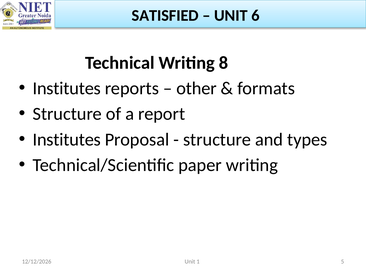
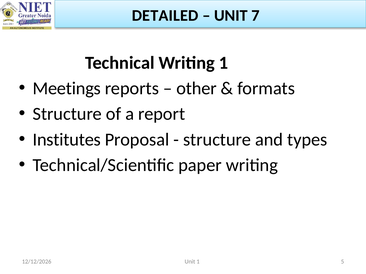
SATISFIED: SATISFIED -> DETAILED
6: 6 -> 7
Writing 8: 8 -> 1
Institutes at (67, 88): Institutes -> Meetings
